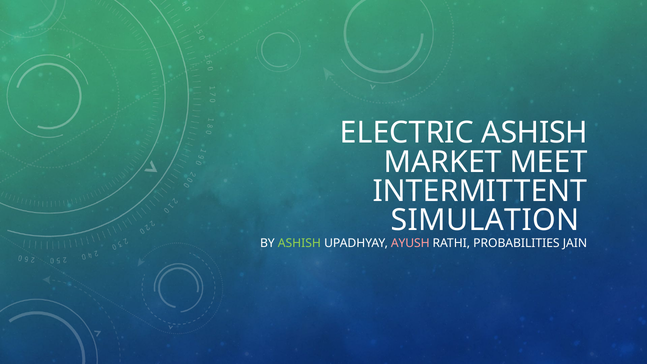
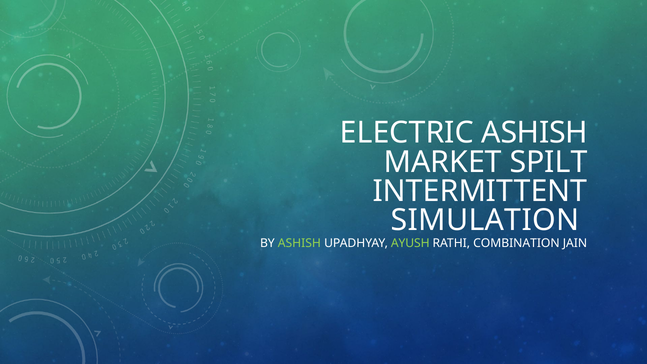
MEET: MEET -> SPILT
AYUSH colour: pink -> light green
PROBABILITIES: PROBABILITIES -> COMBINATION
